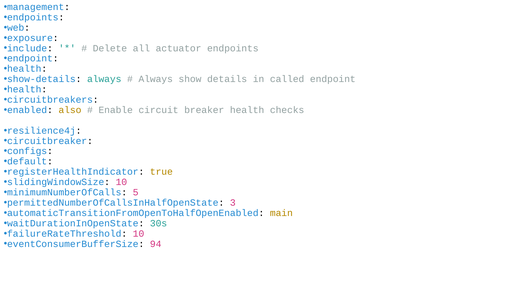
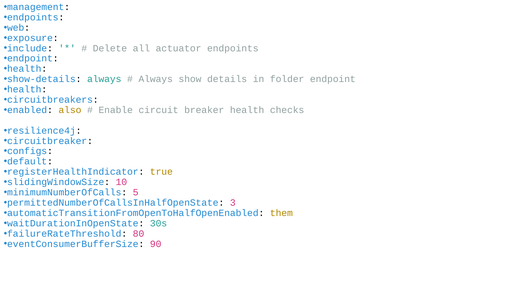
called: called -> folder
main: main -> them
failureRateThreshold 10: 10 -> 80
94: 94 -> 90
